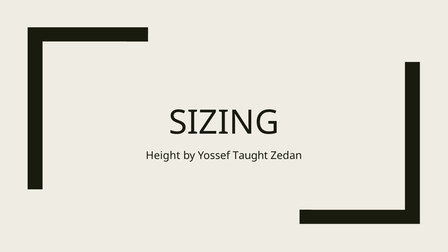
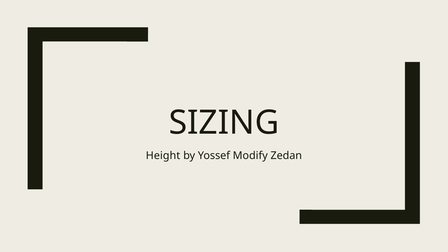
Taught: Taught -> Modify
